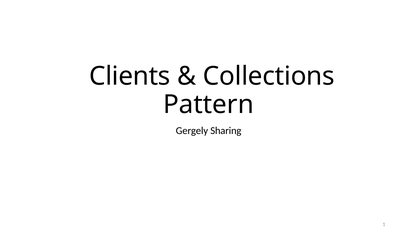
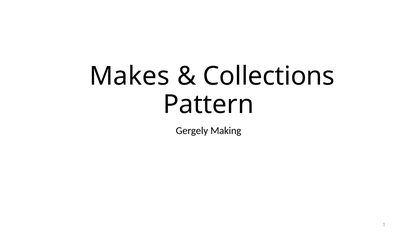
Clients: Clients -> Makes
Sharing: Sharing -> Making
